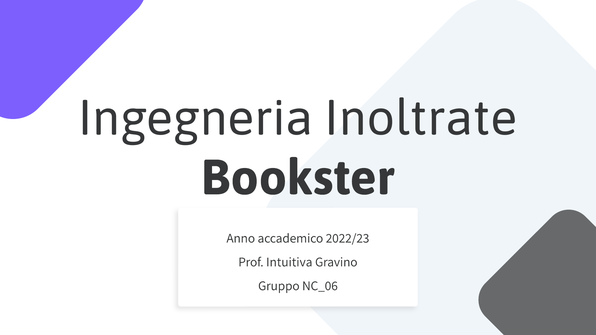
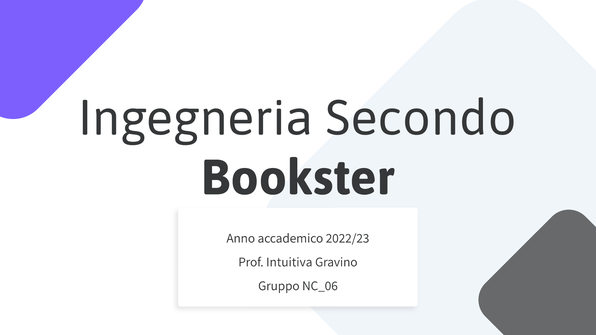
Inoltrate: Inoltrate -> Secondo
